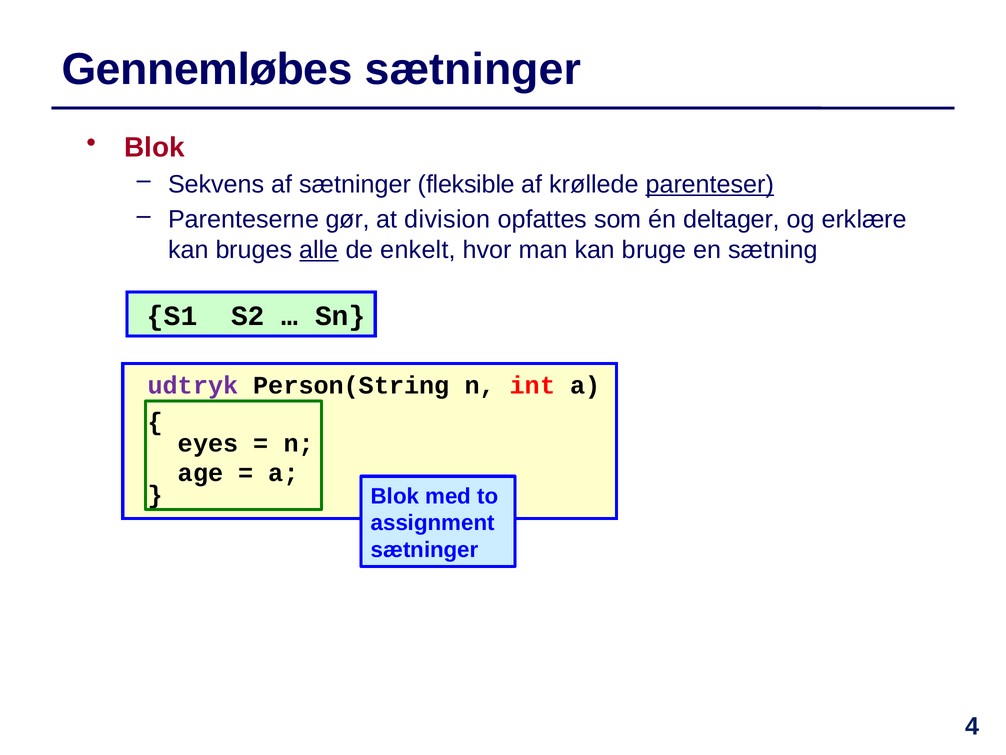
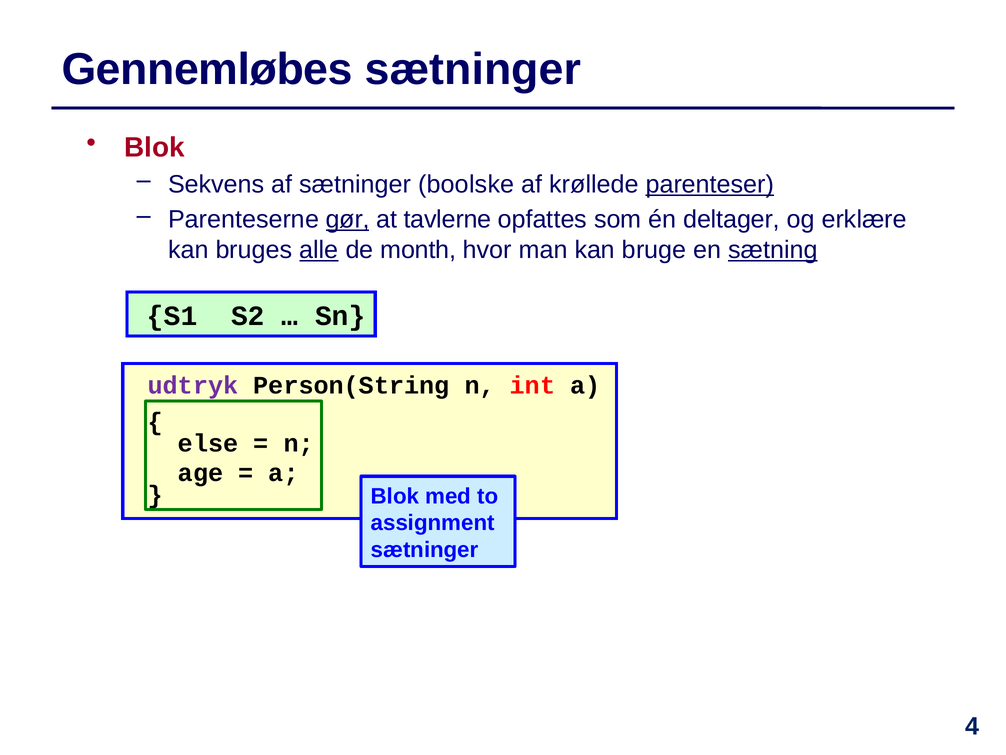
fleksible: fleksible -> boolske
gør underline: none -> present
division: division -> tavlerne
enkelt: enkelt -> month
sætning underline: none -> present
eyes: eyes -> else
